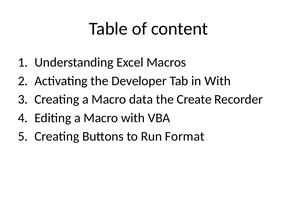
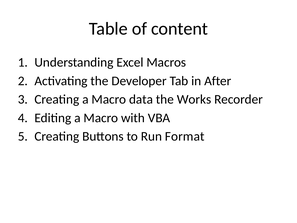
in With: With -> After
Create: Create -> Works
